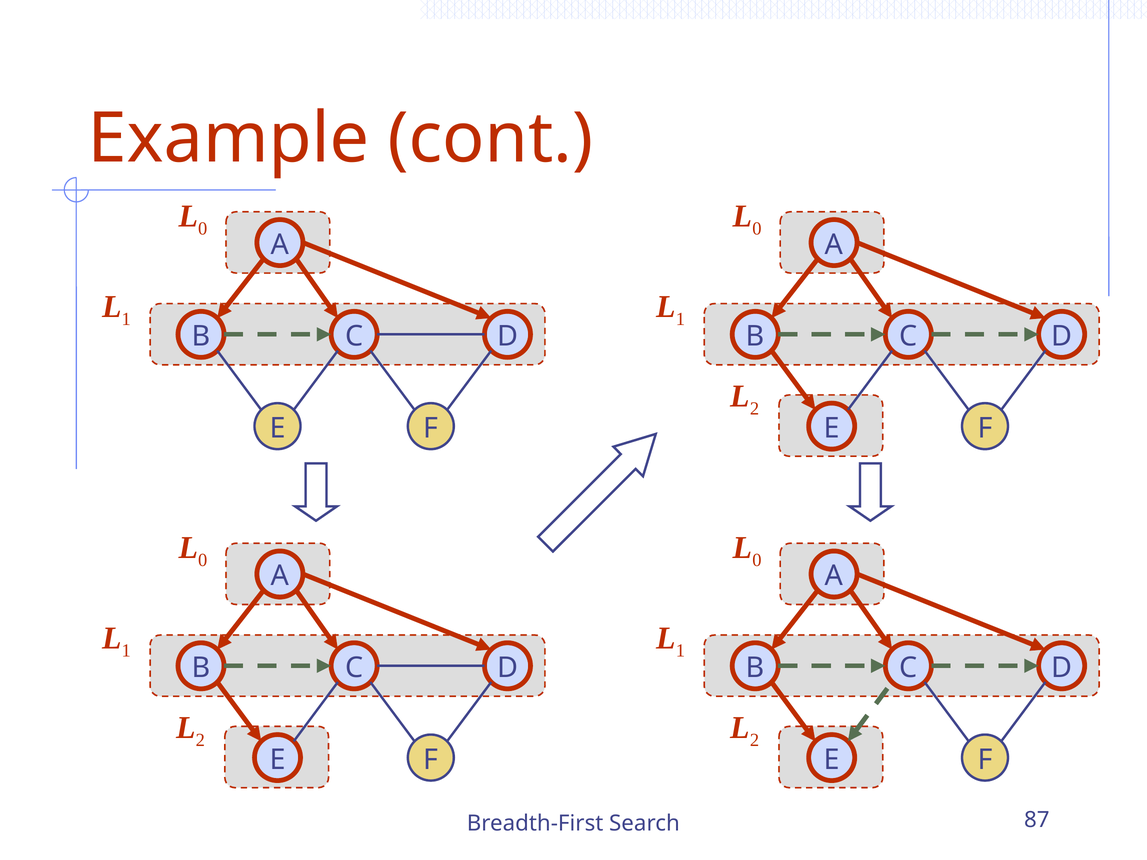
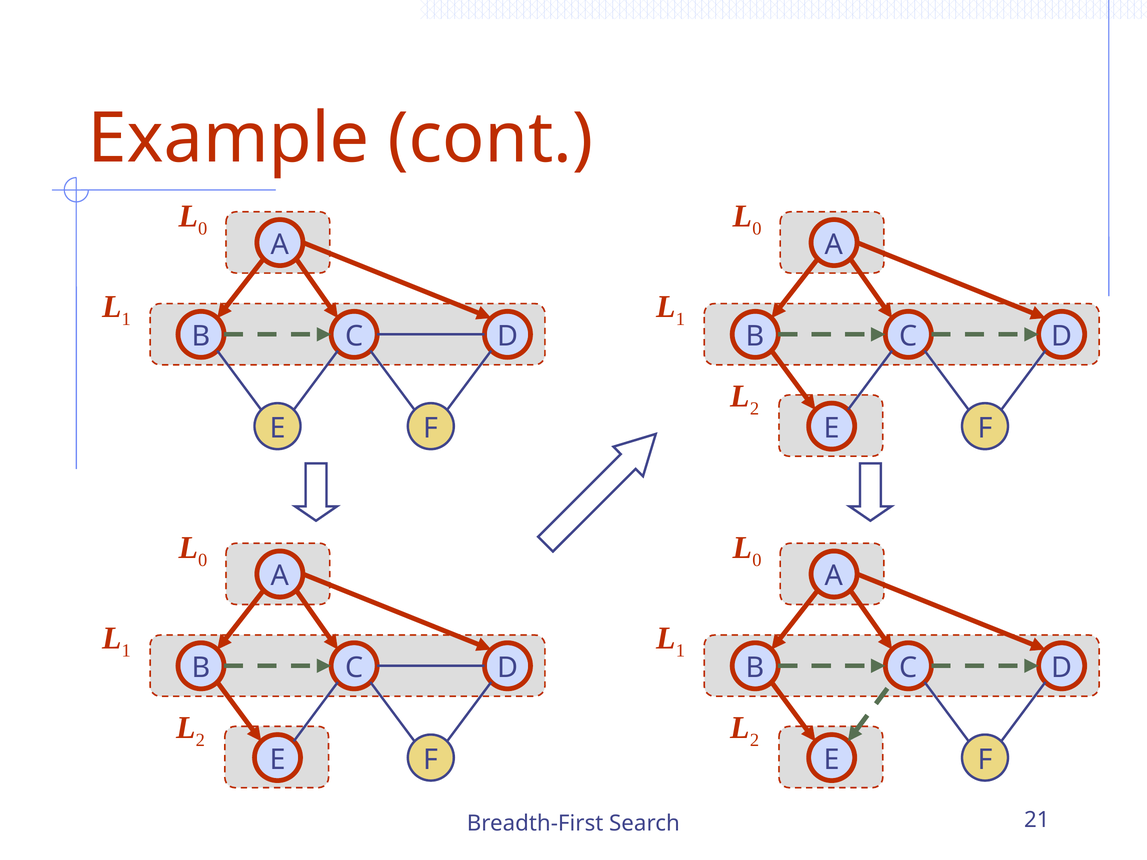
87: 87 -> 21
